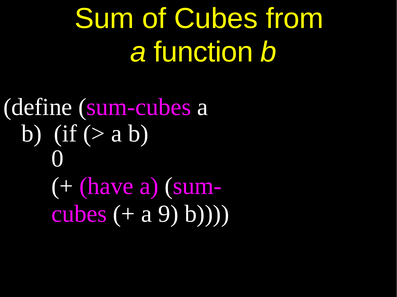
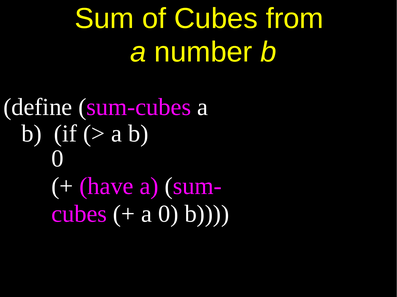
function: function -> number
a 9: 9 -> 0
